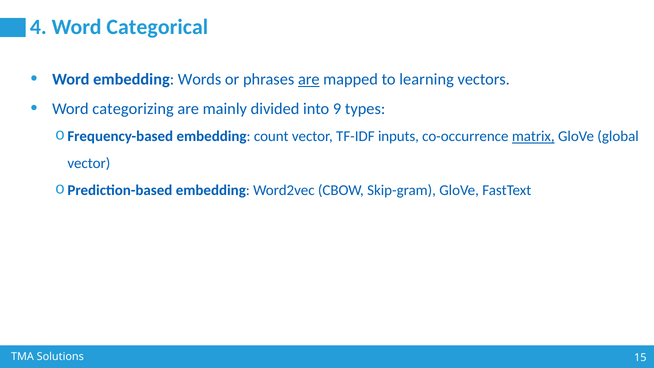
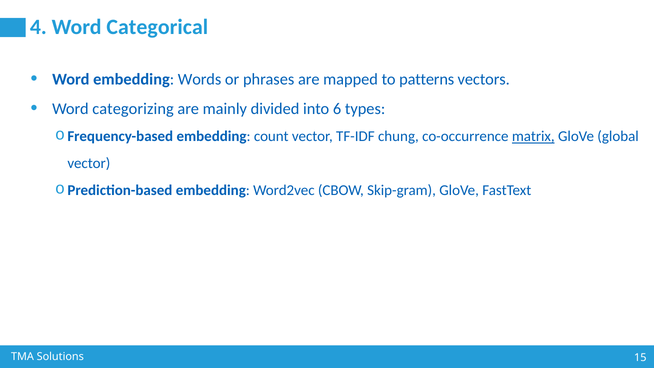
are at (309, 79) underline: present -> none
learning: learning -> patterns
9: 9 -> 6
inputs: inputs -> chung
